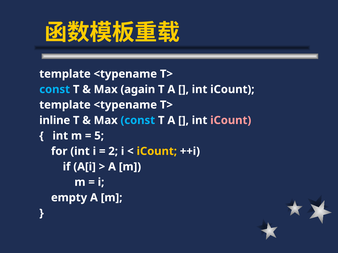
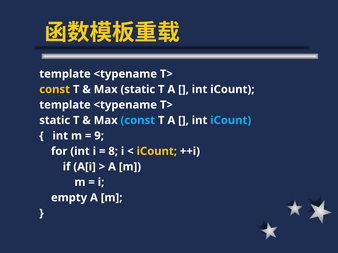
const at (55, 90) colour: light blue -> yellow
Max again: again -> static
inline at (55, 121): inline -> static
iCount at (231, 121) colour: pink -> light blue
5: 5 -> 9
2: 2 -> 8
